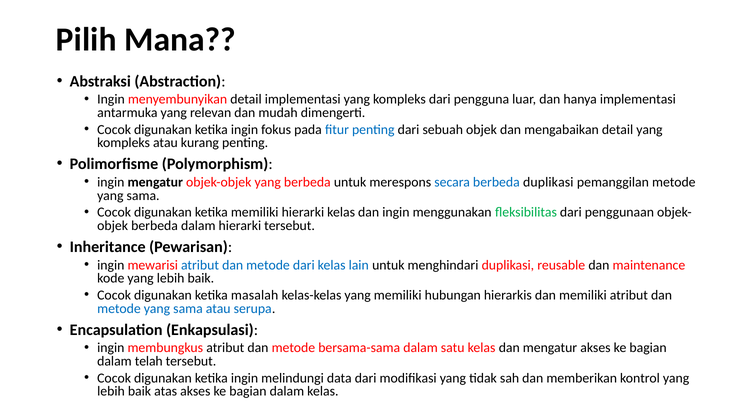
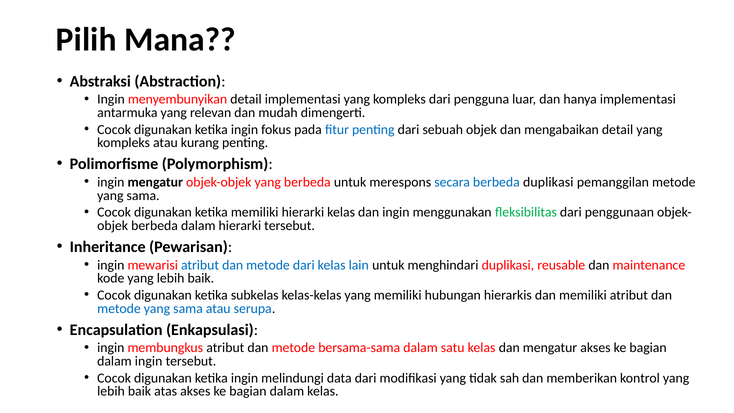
masalah: masalah -> subkelas
dalam telah: telah -> ingin
